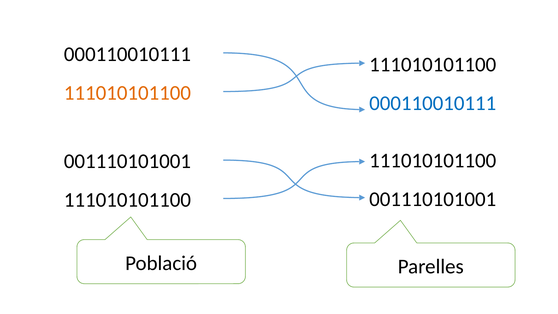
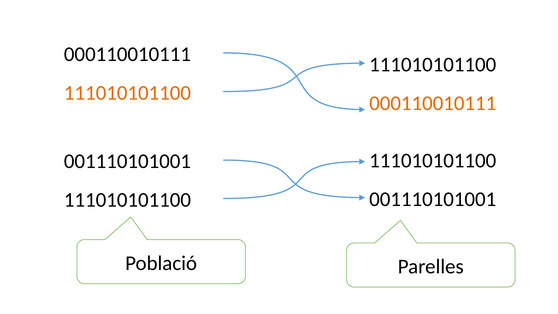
000110010111 at (433, 103) colour: blue -> orange
